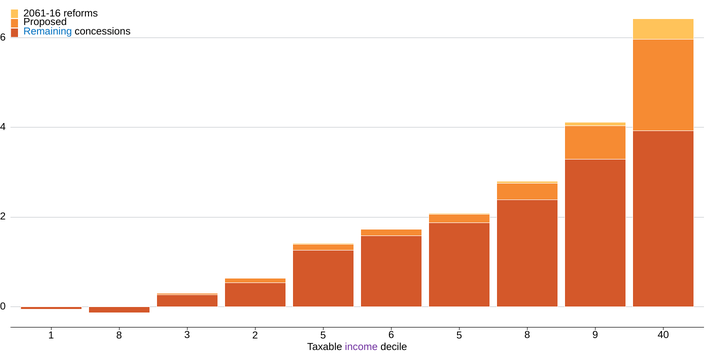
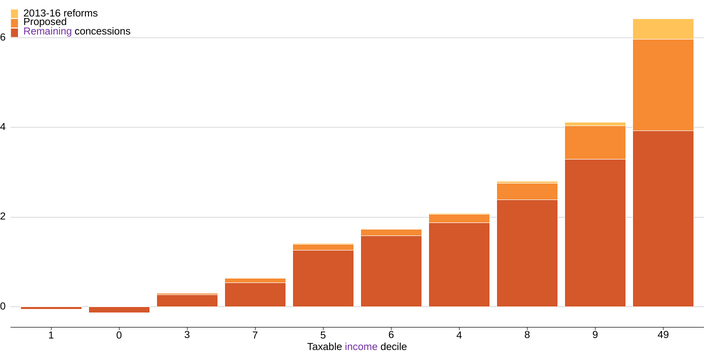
2061-16: 2061-16 -> 2013-16
Remaining colour: blue -> purple
1 8: 8 -> 0
3 2: 2 -> 7
6 5: 5 -> 4
40: 40 -> 49
